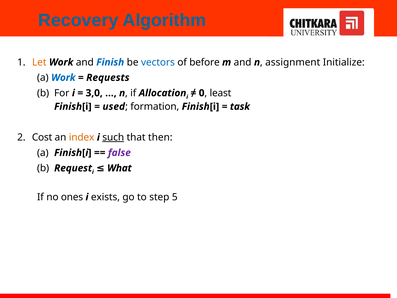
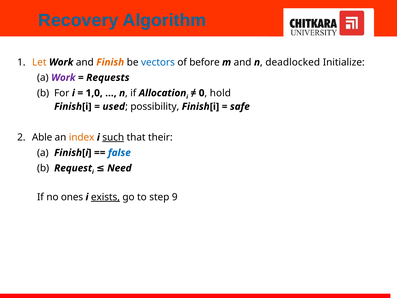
Finish colour: blue -> orange
assignment: assignment -> deadlocked
Work at (63, 78) colour: blue -> purple
3,0: 3,0 -> 1,0
least: least -> hold
formation: formation -> possibility
task: task -> safe
Cost: Cost -> Able
then: then -> their
false colour: purple -> blue
What: What -> Need
exists underline: none -> present
5: 5 -> 9
